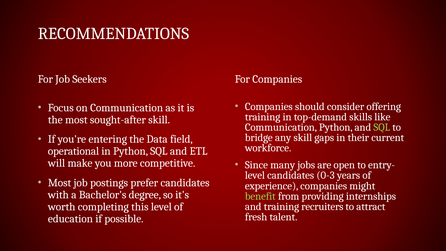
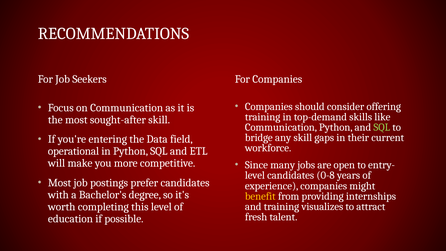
0-3: 0-3 -> 0-8
benefit colour: light green -> yellow
recruiters: recruiters -> visualizes
